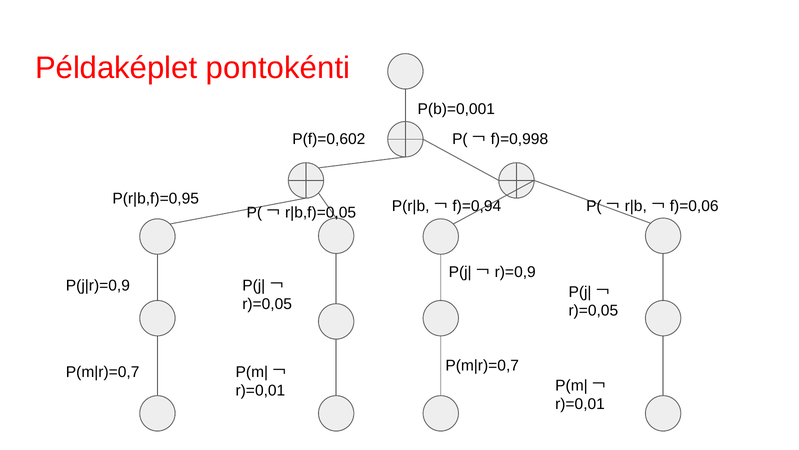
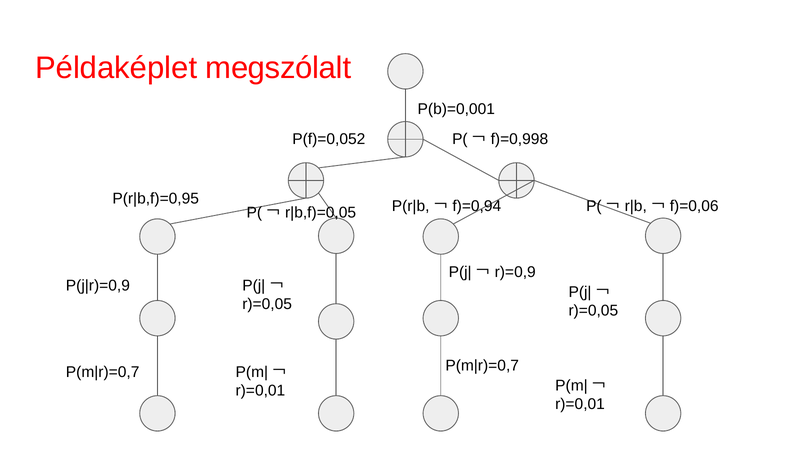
pontokénti: pontokénti -> megszólalt
P(f)=0,602: P(f)=0,602 -> P(f)=0,052
